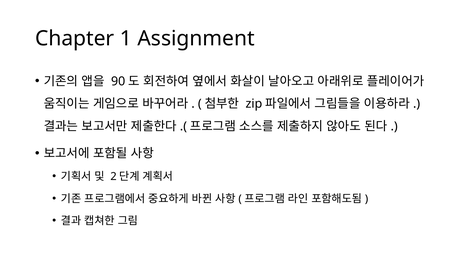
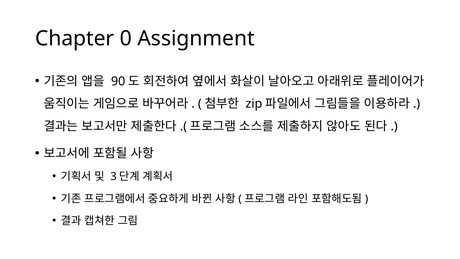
1: 1 -> 0
2: 2 -> 3
